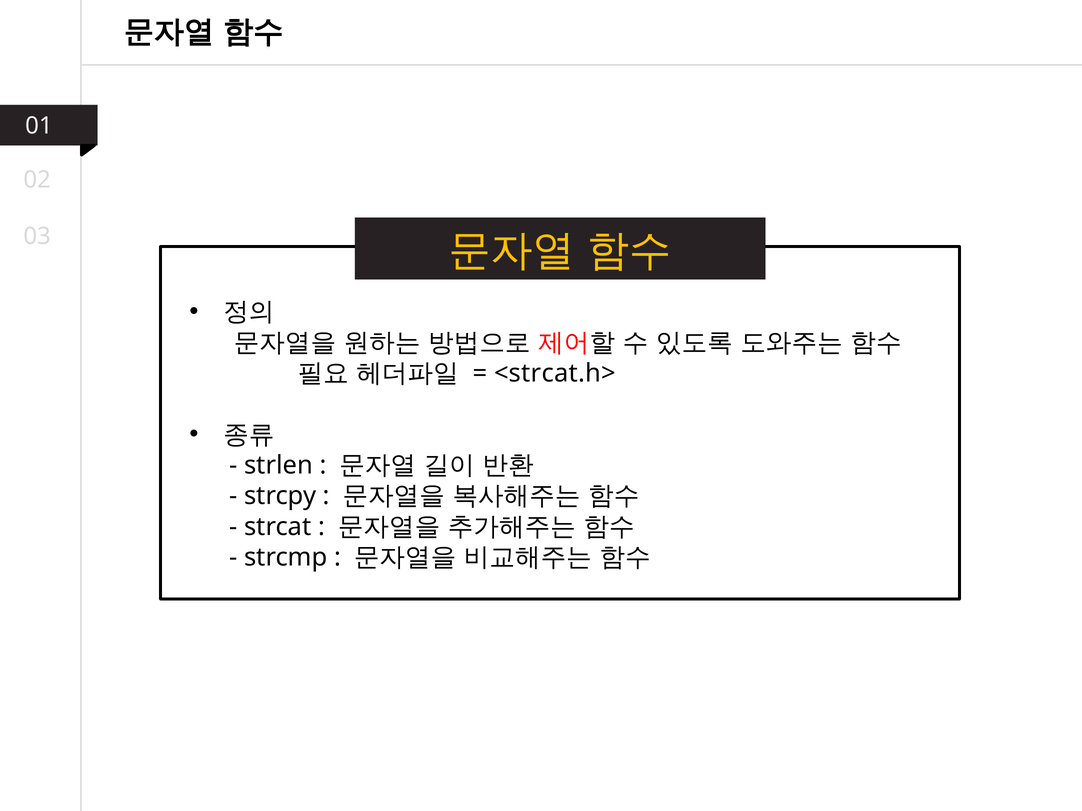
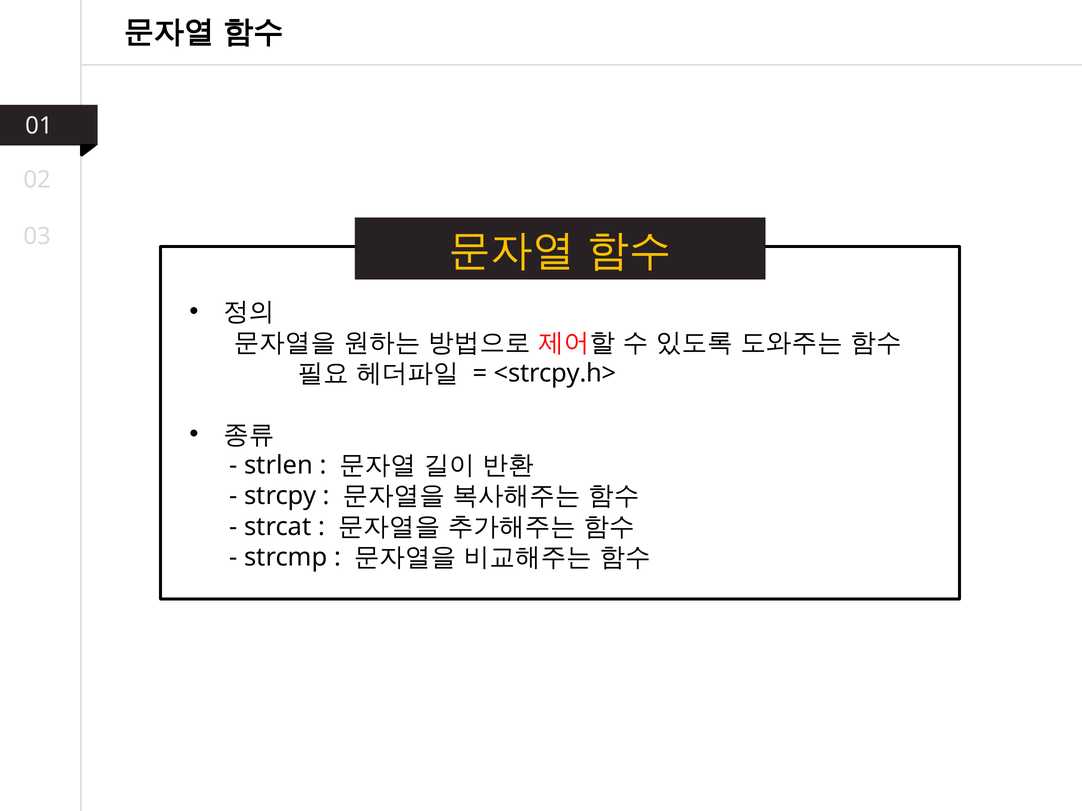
<strcat.h>: <strcat.h> -> <strcpy.h>
